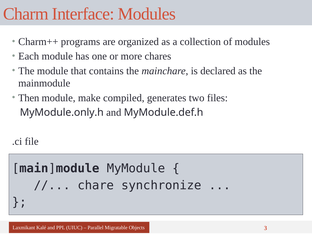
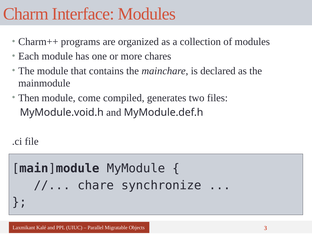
make: make -> come
MyModule.only.h: MyModule.only.h -> MyModule.void.h
